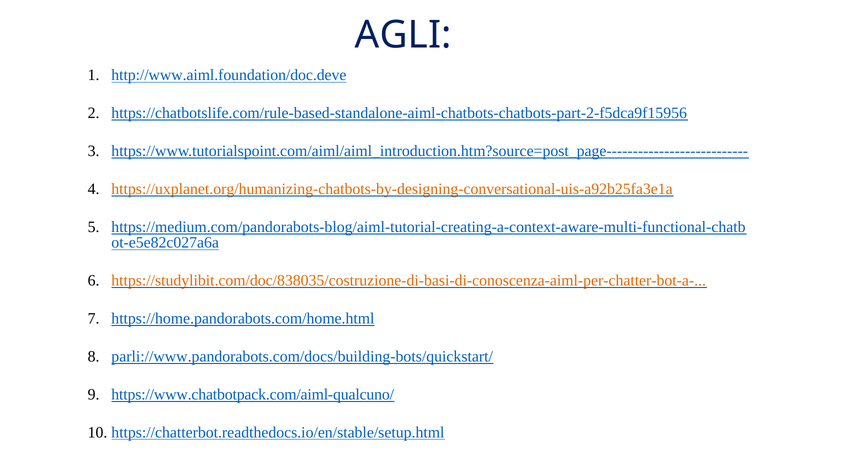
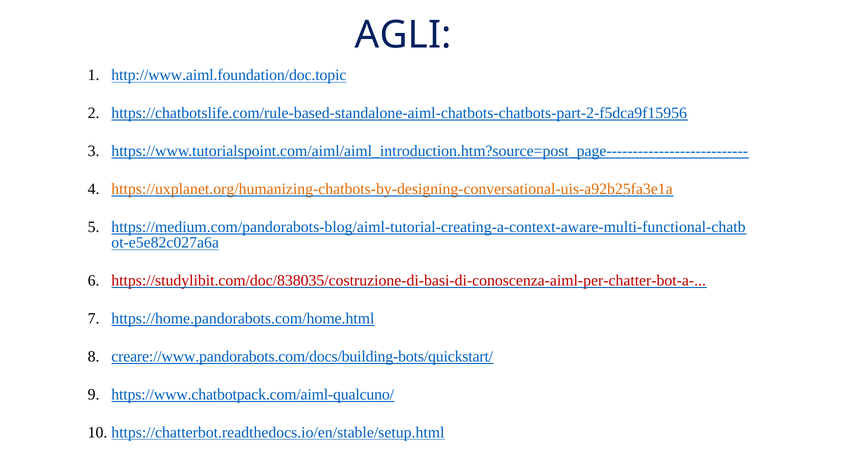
http://www.aiml.foundation/doc.deve: http://www.aiml.foundation/doc.deve -> http://www.aiml.foundation/doc.topic
https://studylibit.com/doc/838035/costruzione-di-basi-di-conoscenza-aiml-per-chatter-bot-a- colour: orange -> red
parli://www.pandorabots.com/docs/building-bots/quickstart/: parli://www.pandorabots.com/docs/building-bots/quickstart/ -> creare://www.pandorabots.com/docs/building-bots/quickstart/
